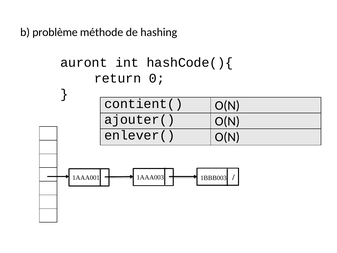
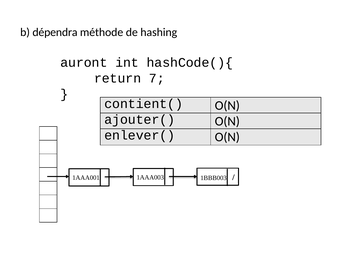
problème: problème -> dépendra
0: 0 -> 7
